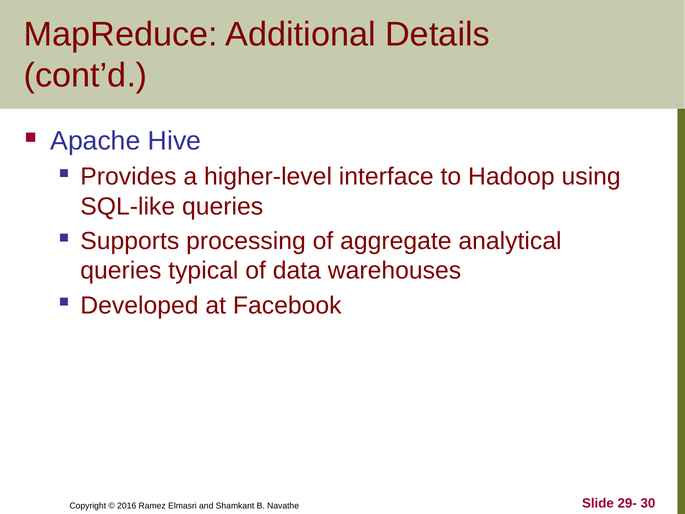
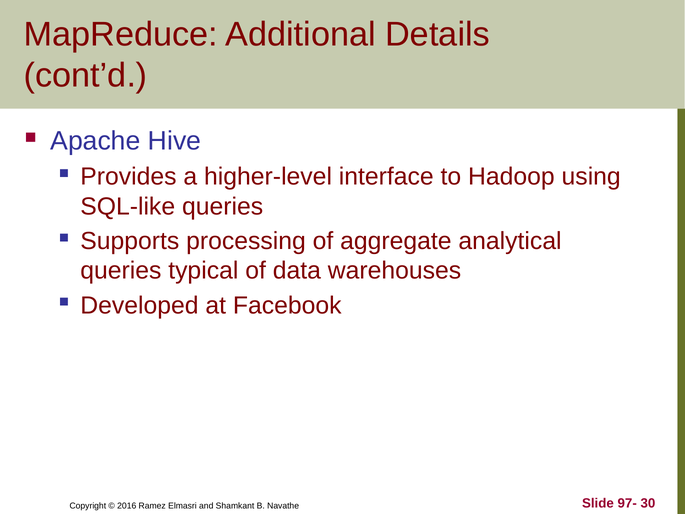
29-: 29- -> 97-
